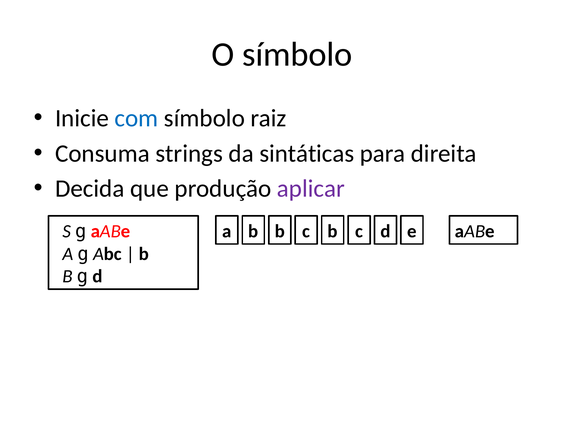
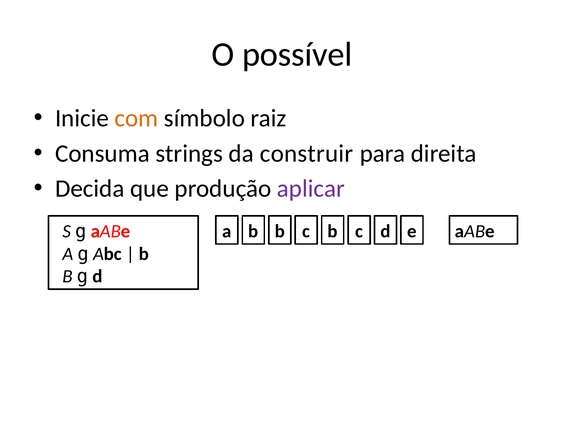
O símbolo: símbolo -> possível
com colour: blue -> orange
sintáticas: sintáticas -> construir
